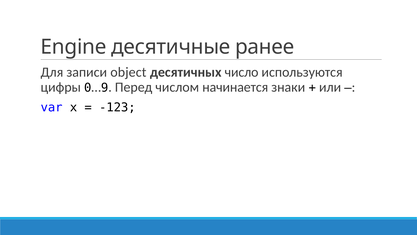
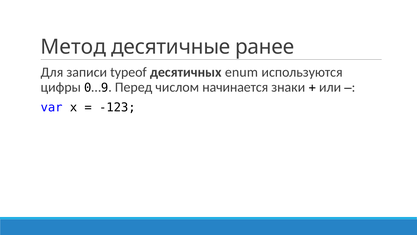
Engine: Engine -> Метод
object: object -> typeof
число: число -> enum
